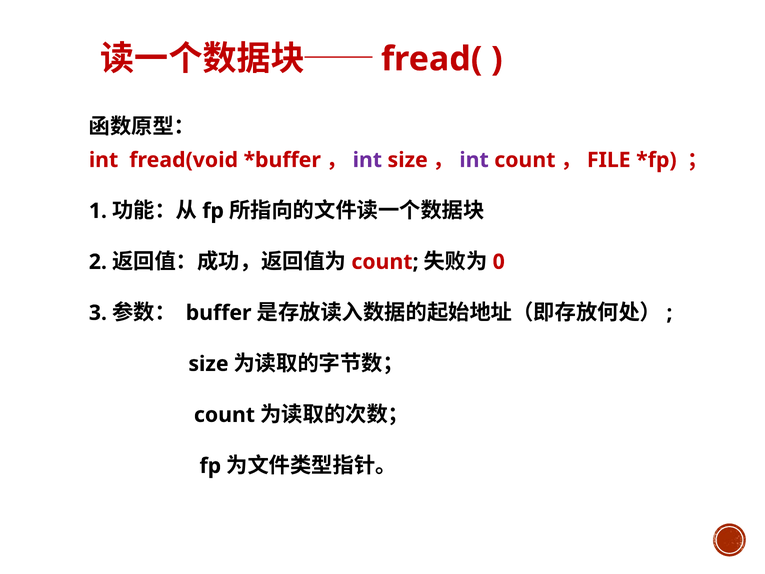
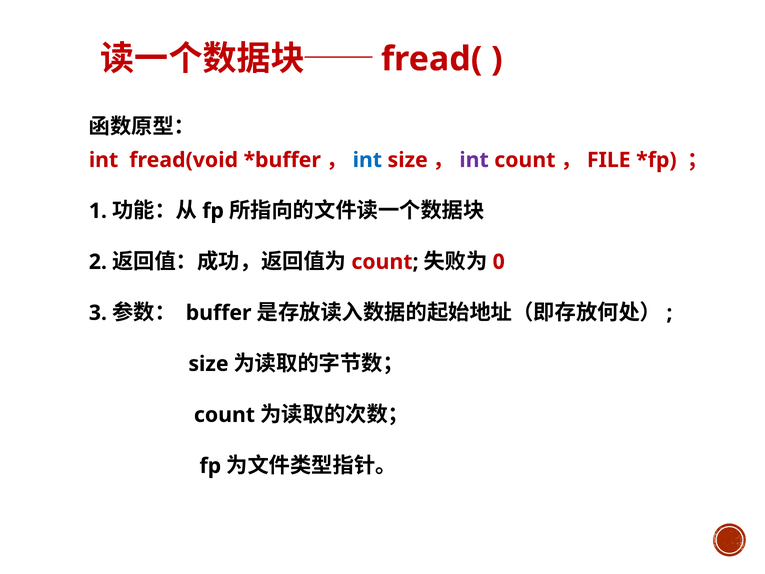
int at (367, 160) colour: purple -> blue
